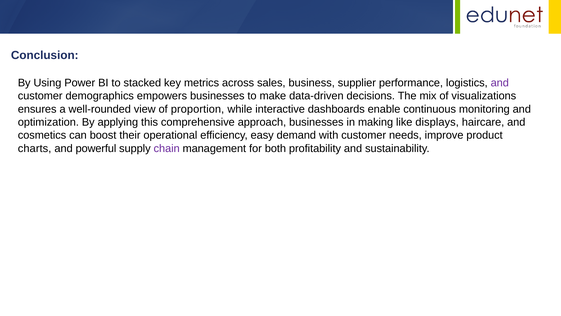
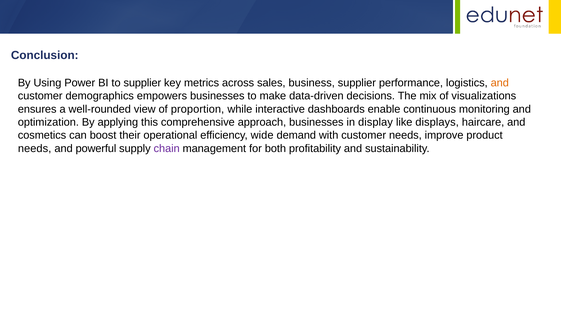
to stacked: stacked -> supplier
and at (500, 83) colour: purple -> orange
making: making -> display
easy: easy -> wide
charts at (35, 148): charts -> needs
